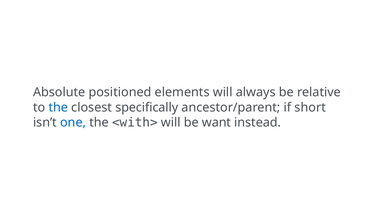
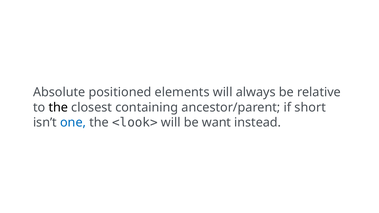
the at (58, 107) colour: blue -> black
specifically: specifically -> containing
<with>: <with> -> <look>
